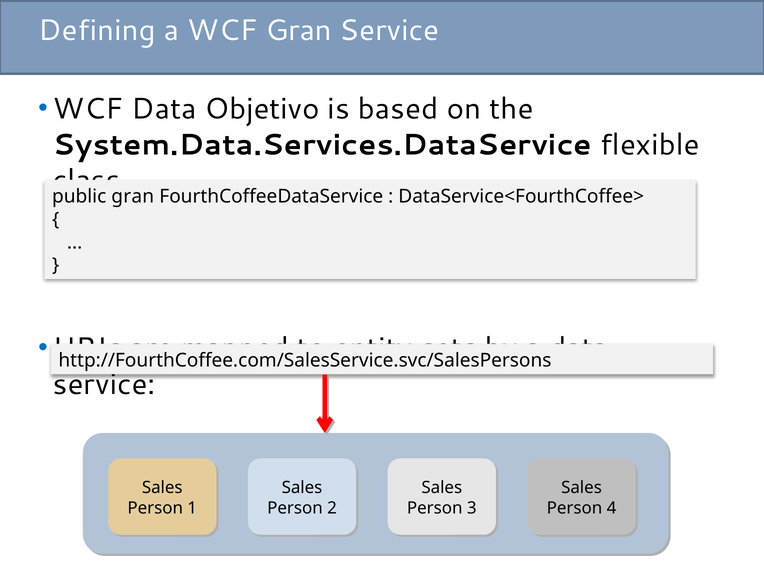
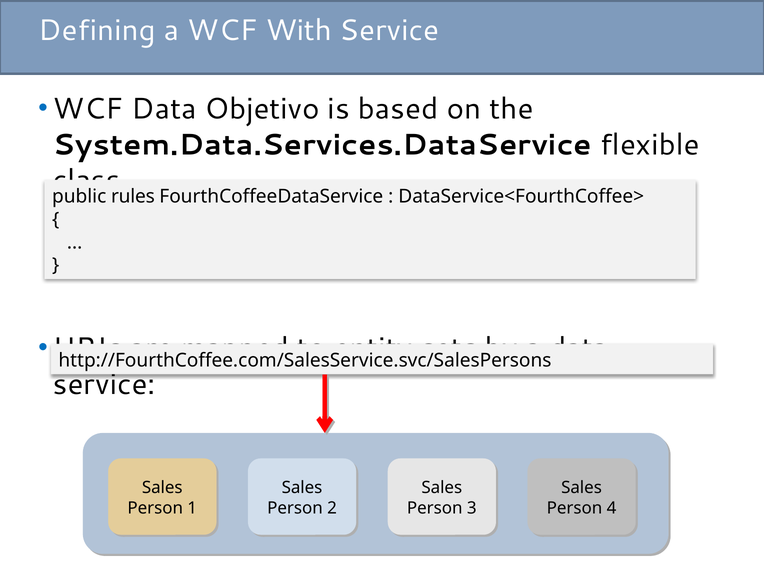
WCF Gran: Gran -> With
gran at (133, 196): gran -> rules
